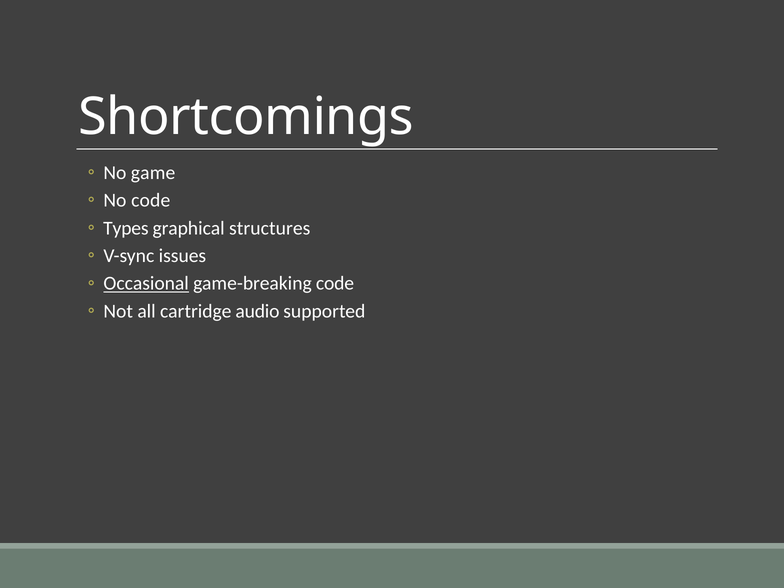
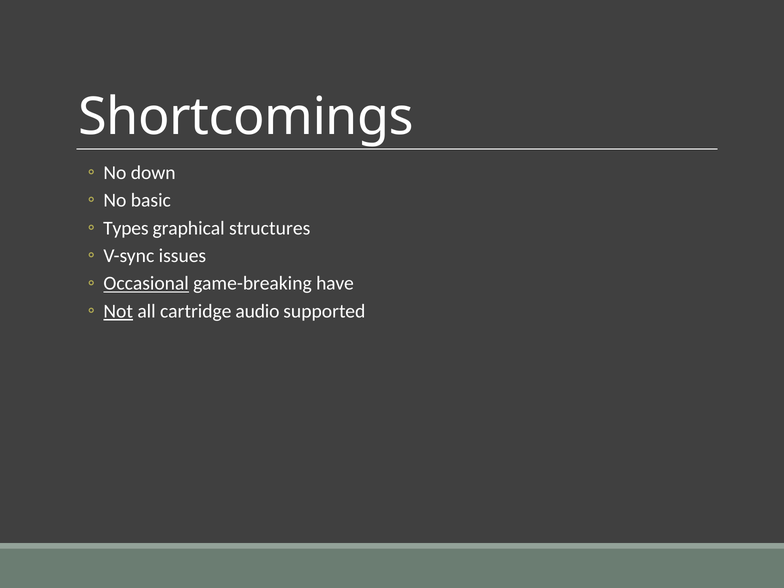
game: game -> down
No code: code -> basic
game-breaking code: code -> have
Not underline: none -> present
